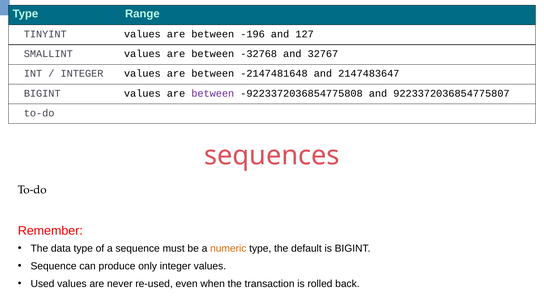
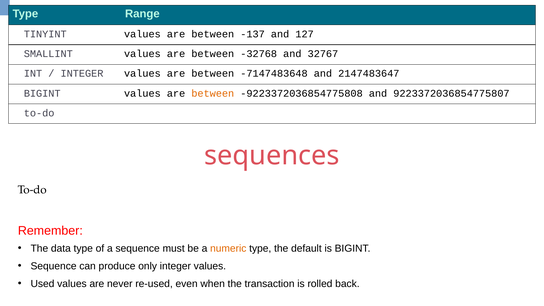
-196: -196 -> -137
-2147481648: -2147481648 -> -7147483648
between at (213, 93) colour: purple -> orange
